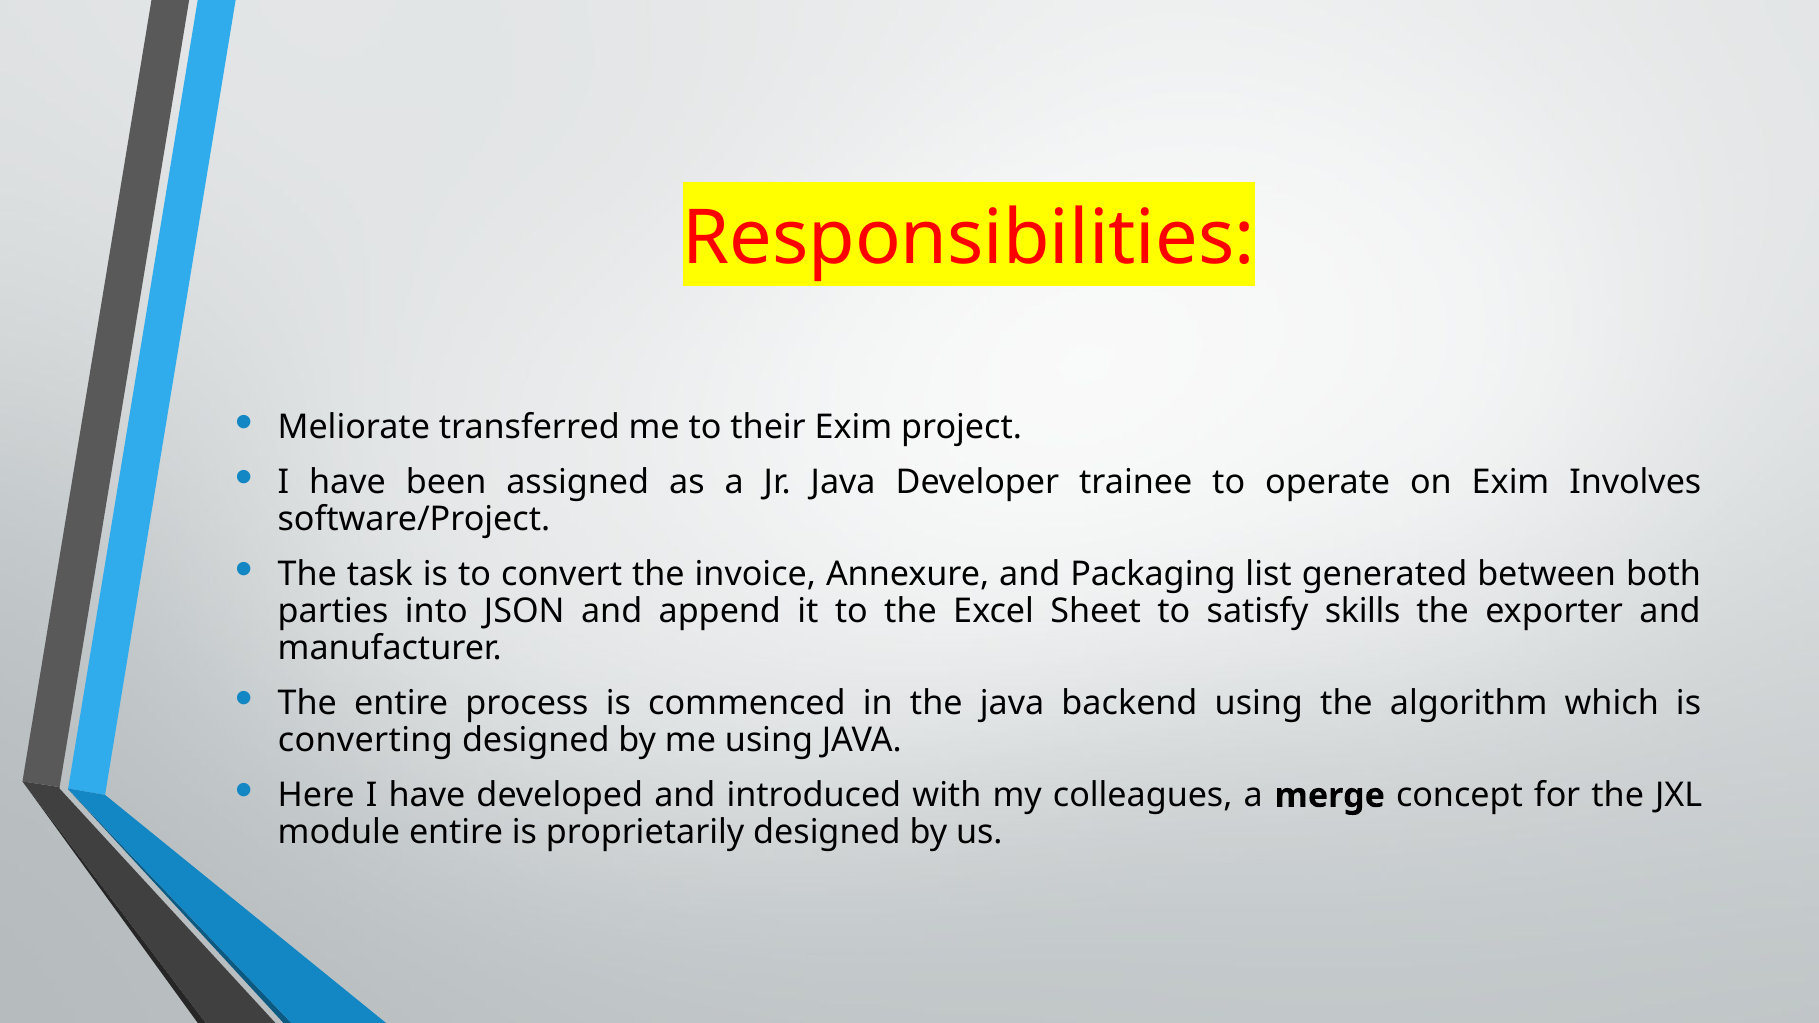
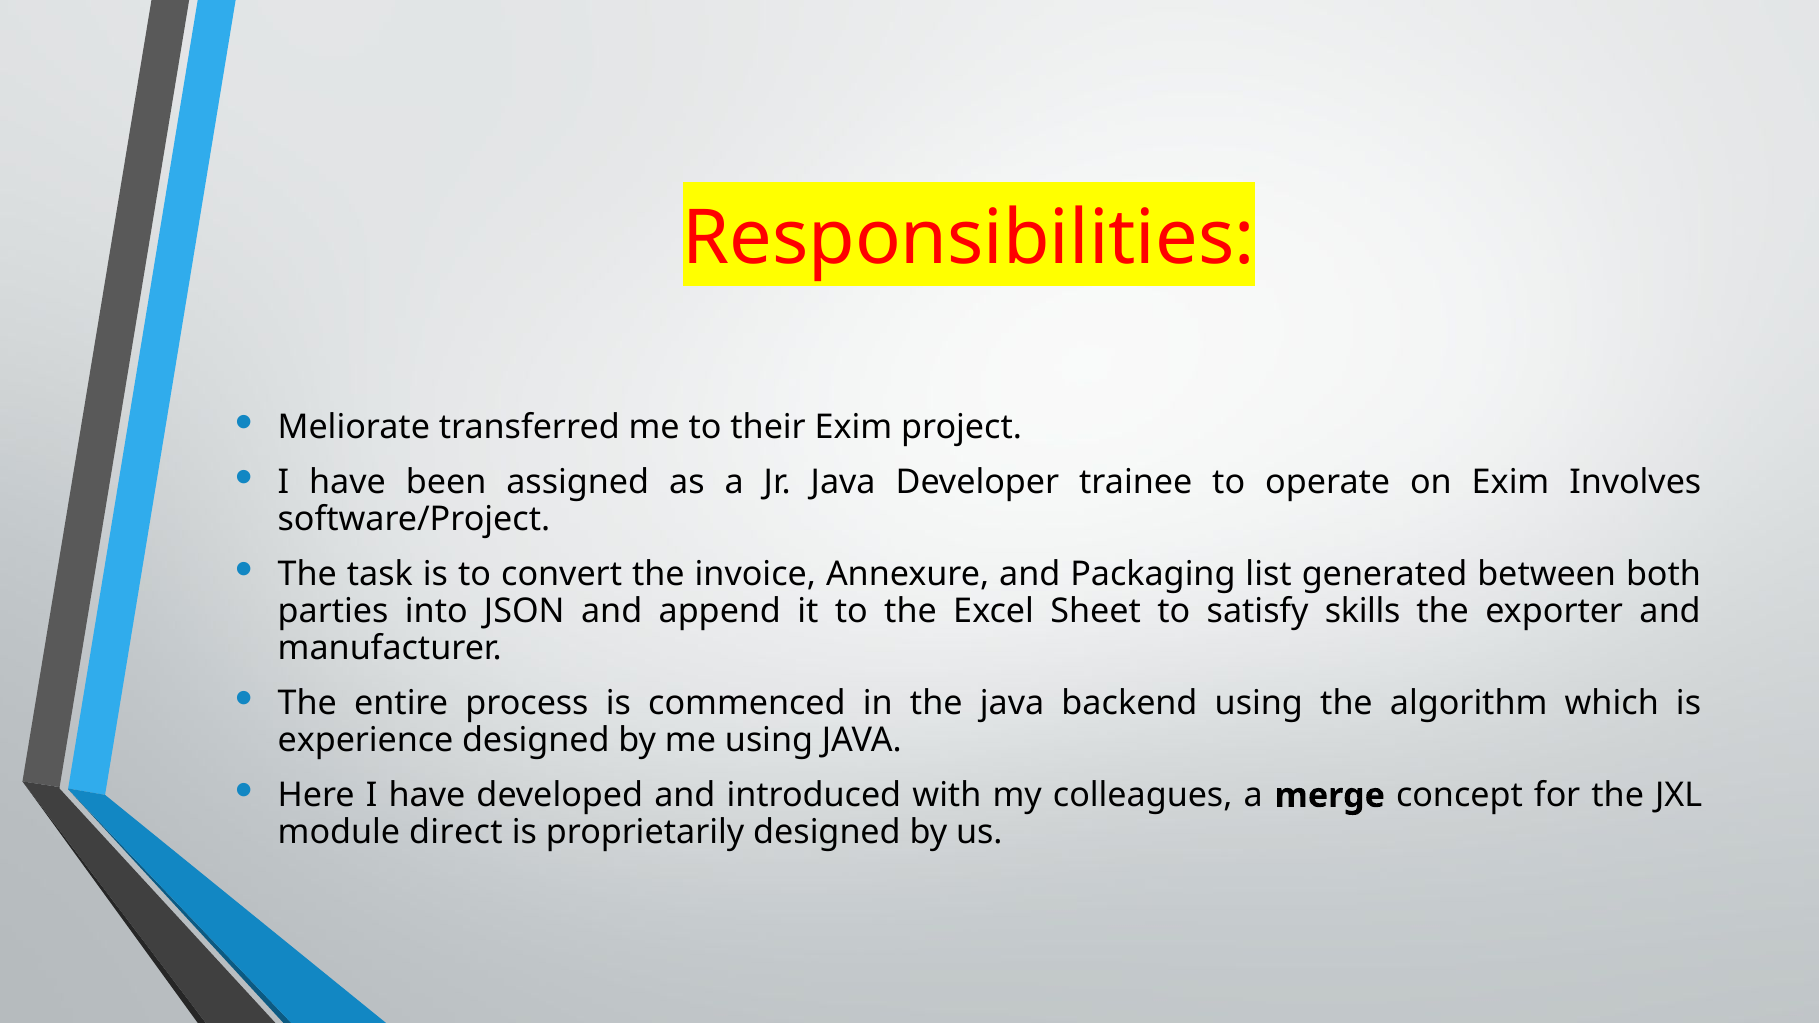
converting: converting -> experience
module entire: entire -> direct
